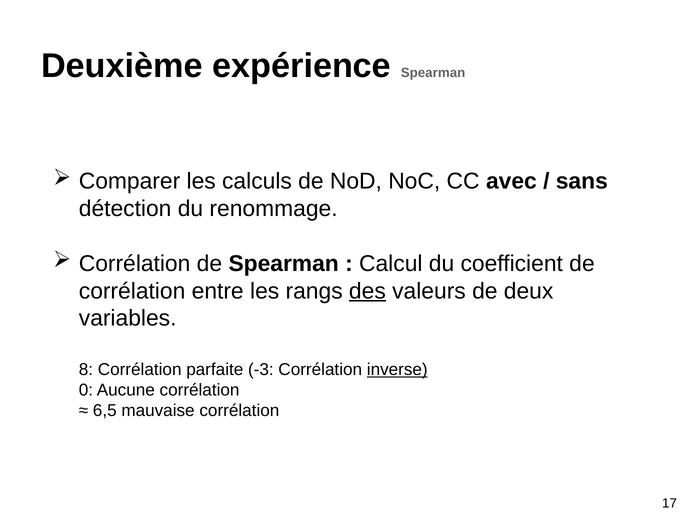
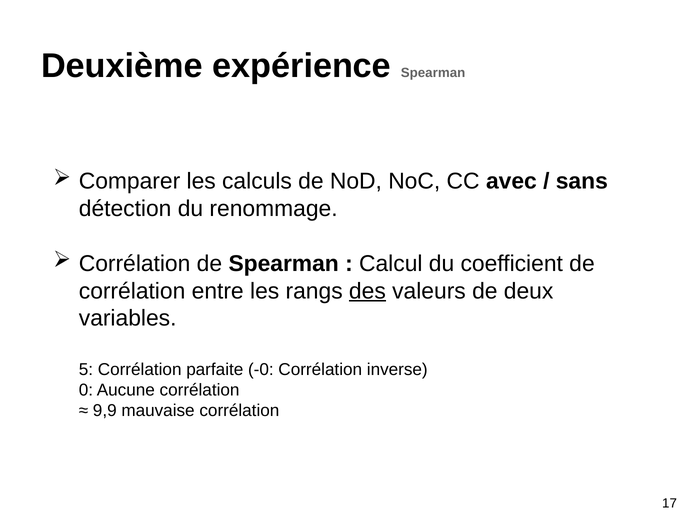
8: 8 -> 5
-3: -3 -> -0
inverse underline: present -> none
6,5: 6,5 -> 9,9
